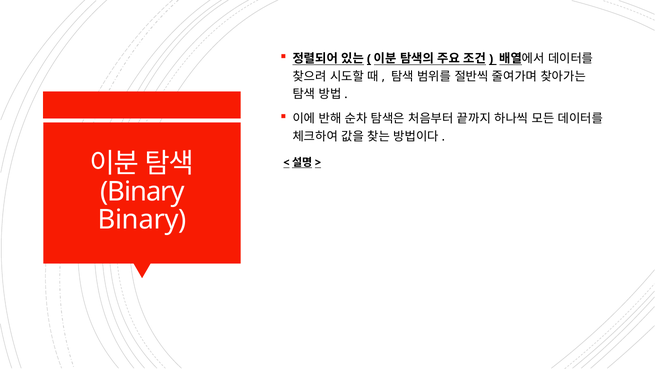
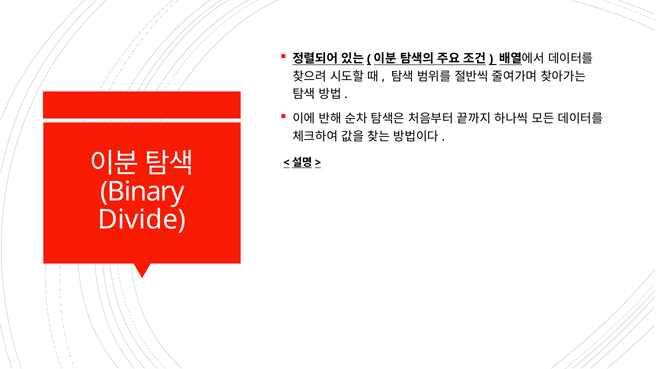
Binary at (142, 220): Binary -> Divide
